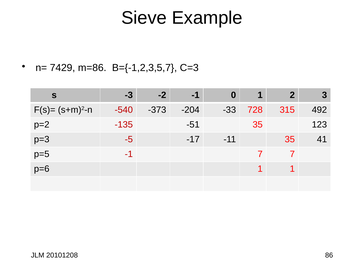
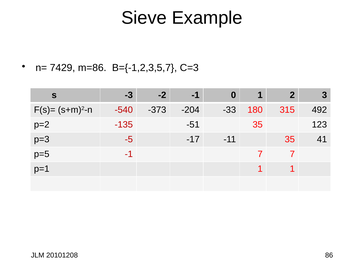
728: 728 -> 180
p=6: p=6 -> p=1
